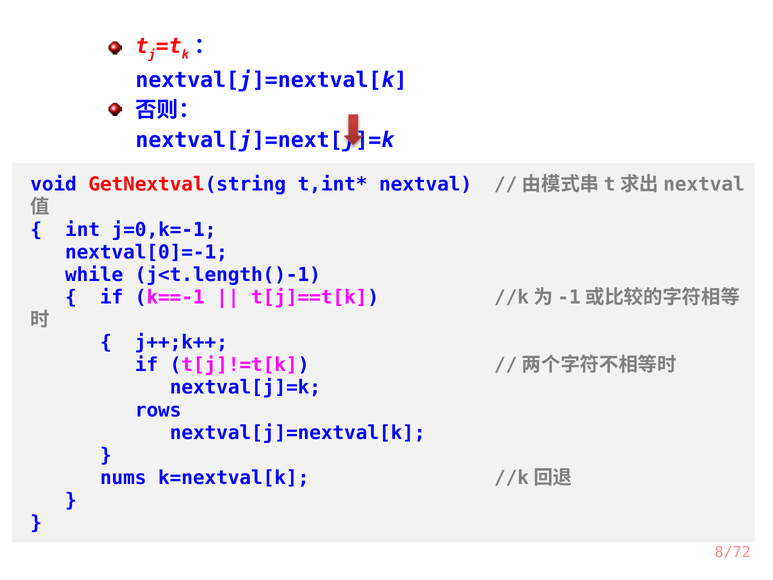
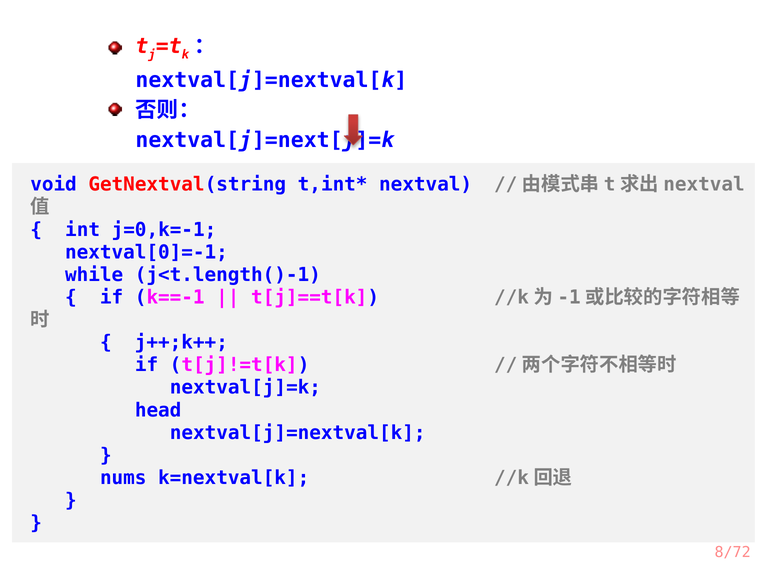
rows: rows -> head
